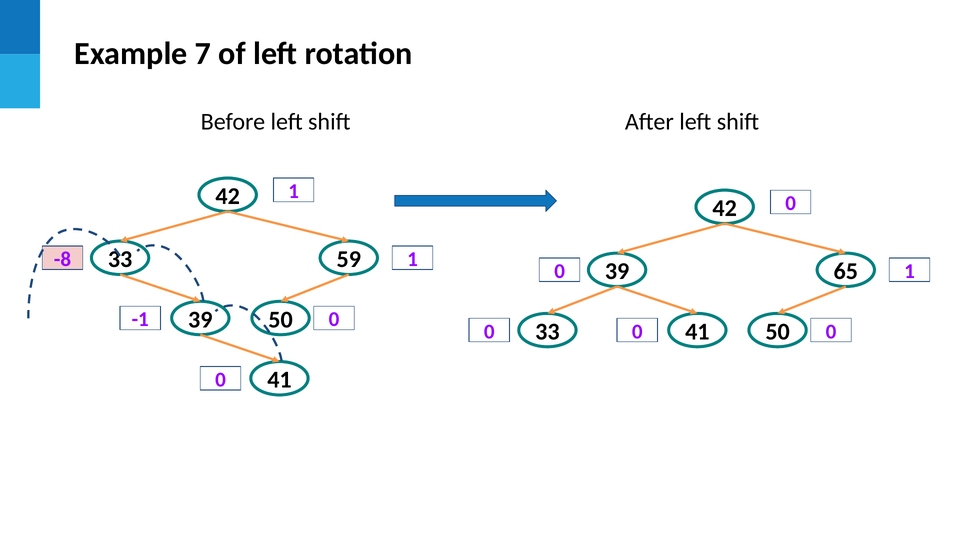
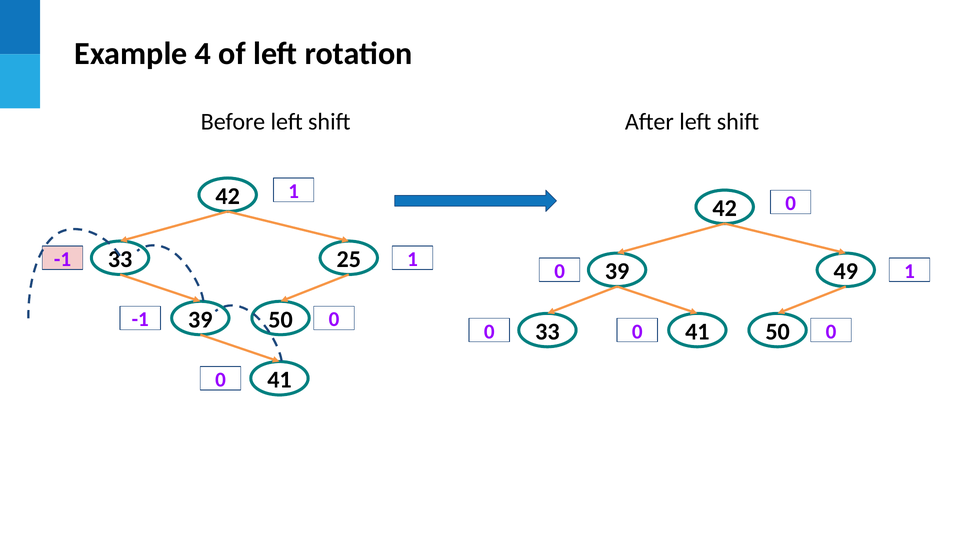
7: 7 -> 4
59: 59 -> 25
-8 at (63, 259): -8 -> -1
65: 65 -> 49
